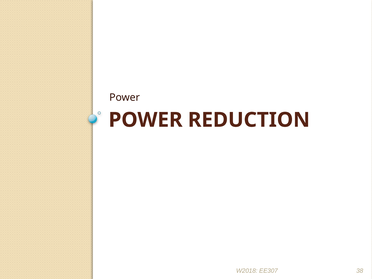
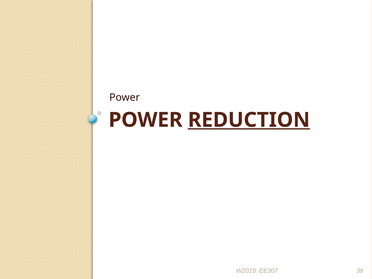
REDUCTION underline: none -> present
